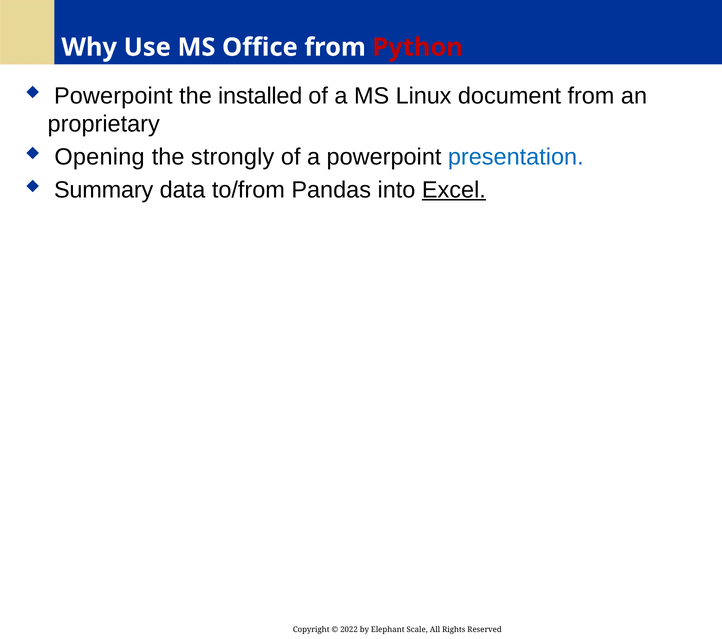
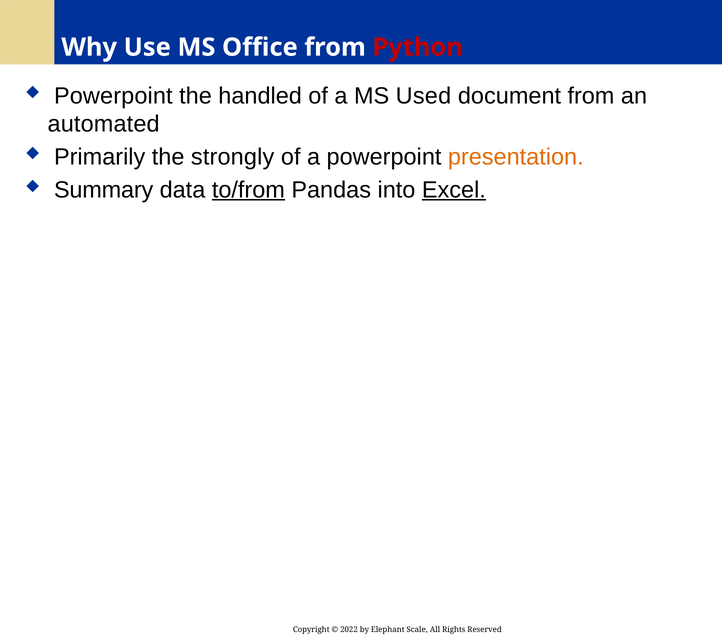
installed: installed -> handled
Linux: Linux -> Used
proprietary: proprietary -> automated
Opening: Opening -> Primarily
presentation colour: blue -> orange
to/from underline: none -> present
